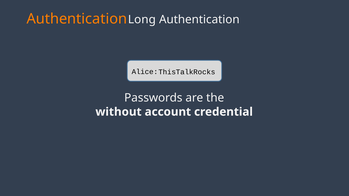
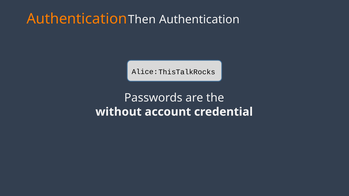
Long: Long -> Then
